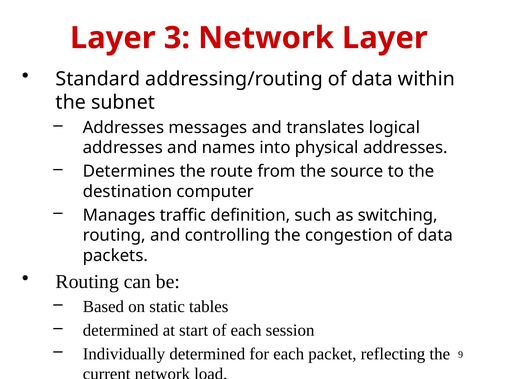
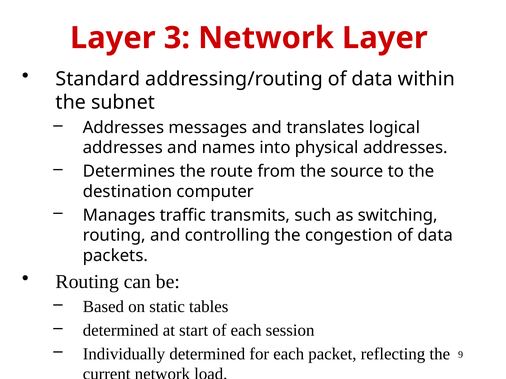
definition: definition -> transmits
